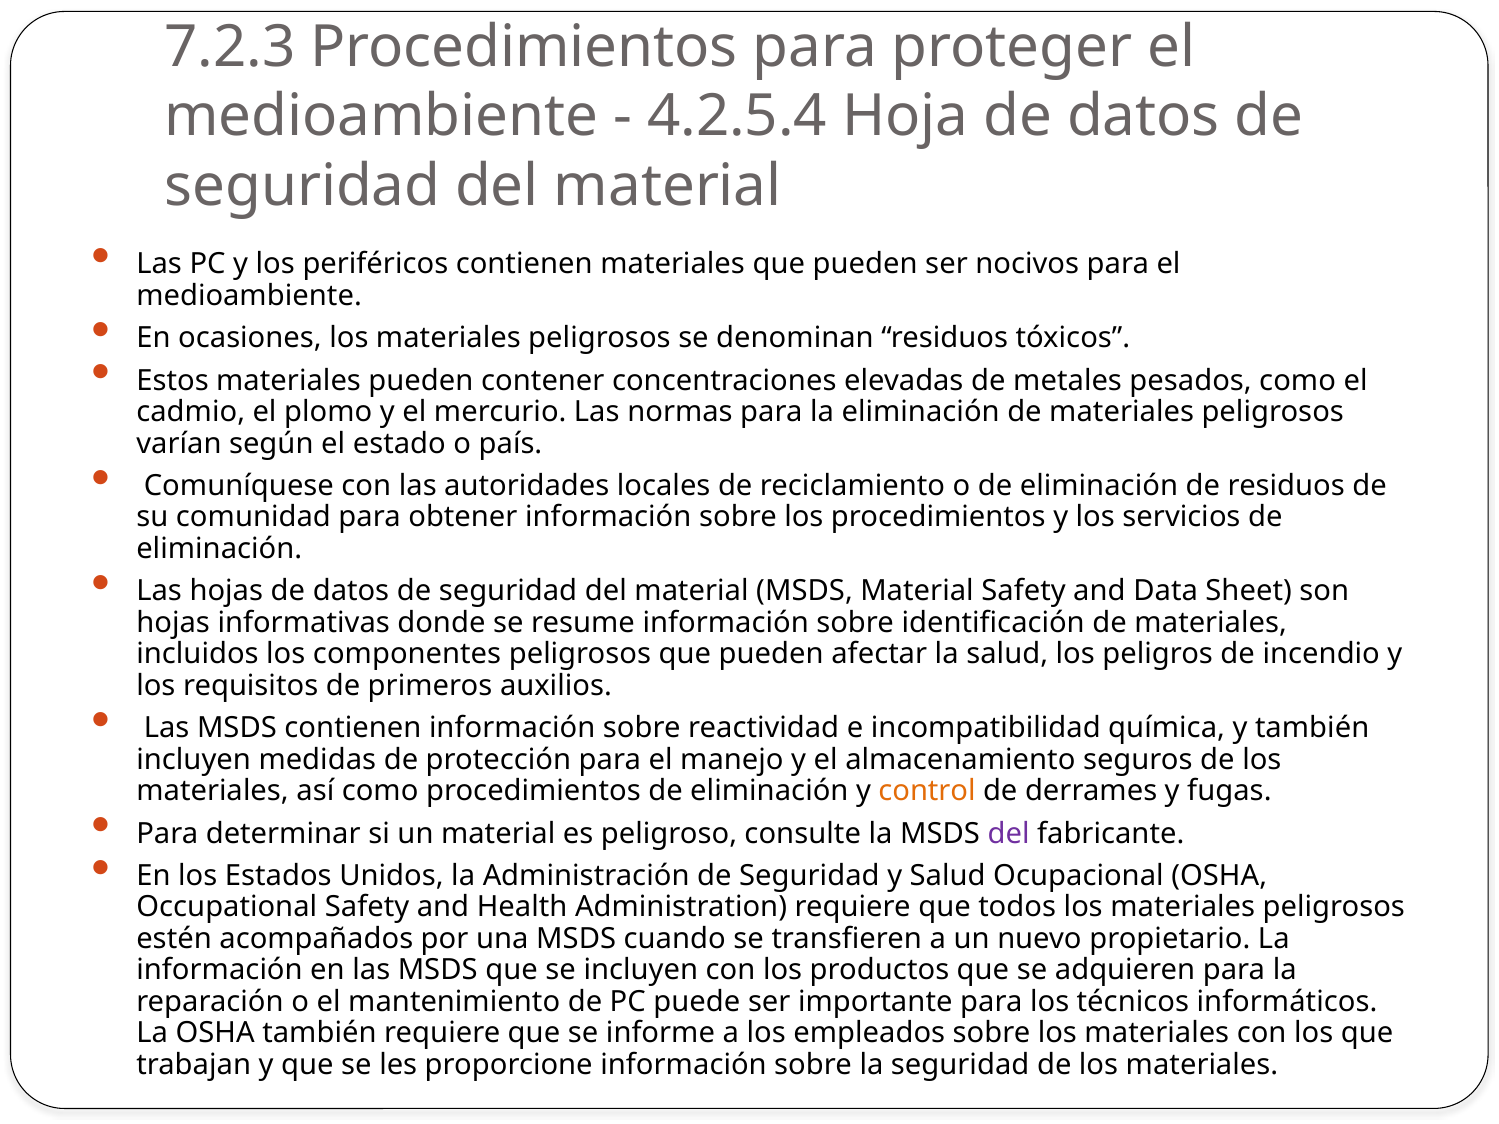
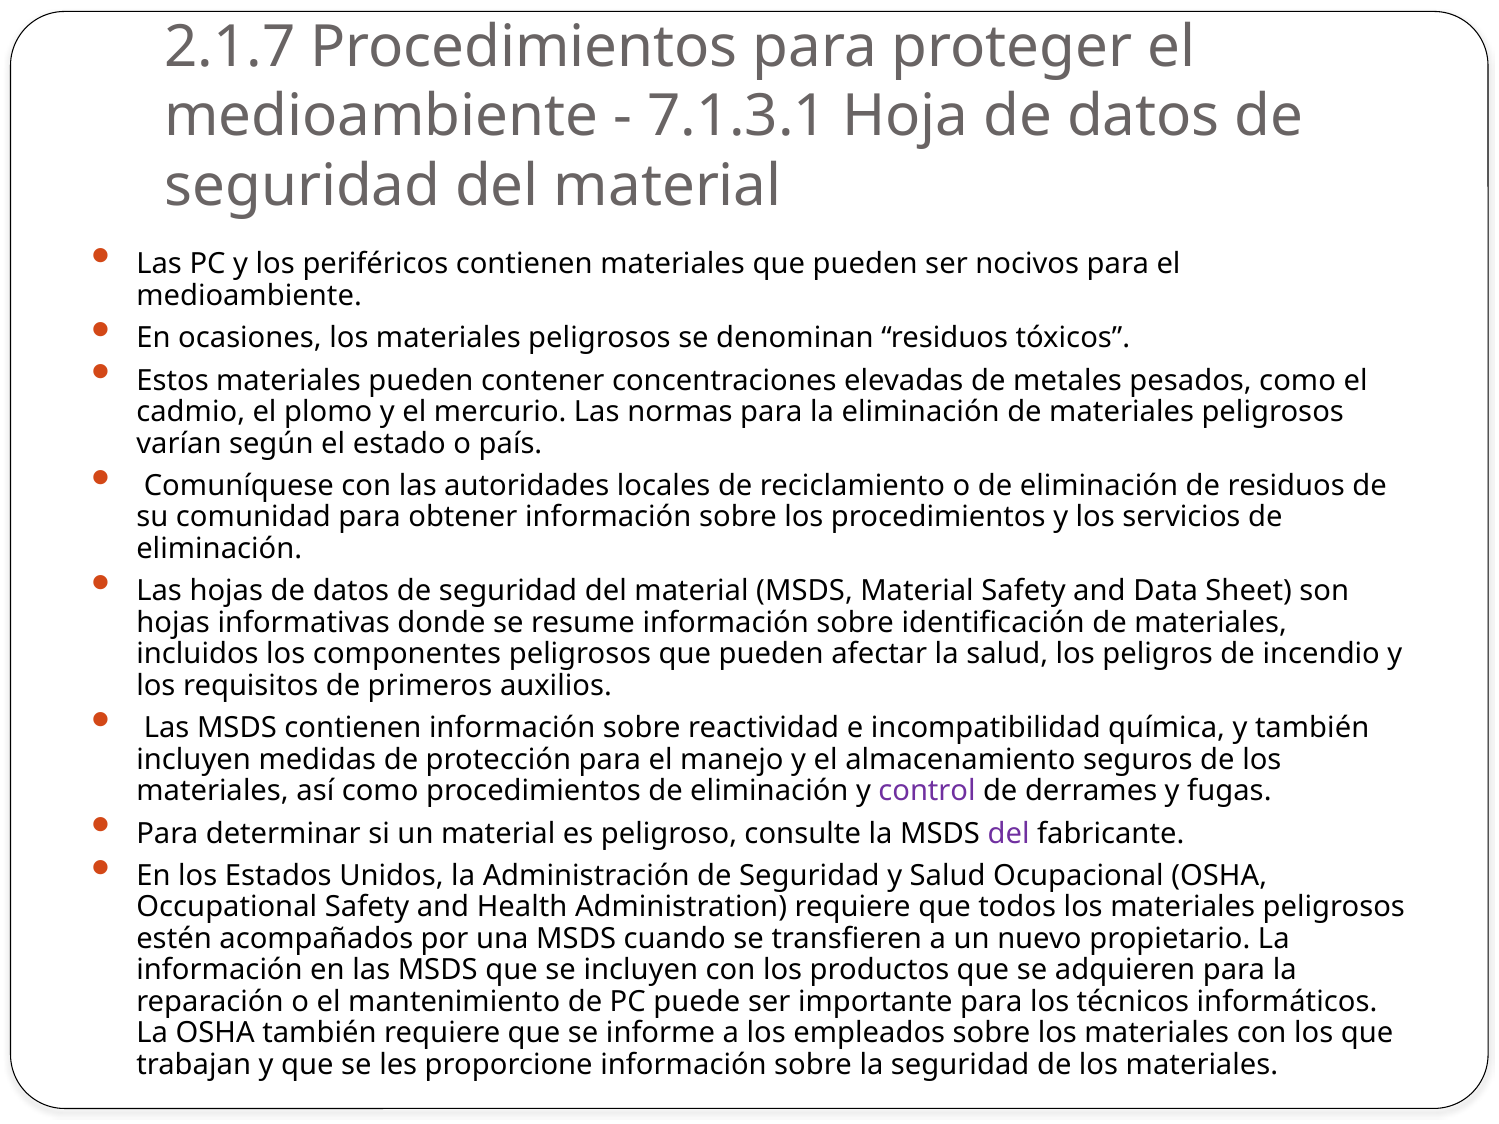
7.2.3: 7.2.3 -> 2.1.7
4.2.5.4: 4.2.5.4 -> 7.1.3.1
control colour: orange -> purple
